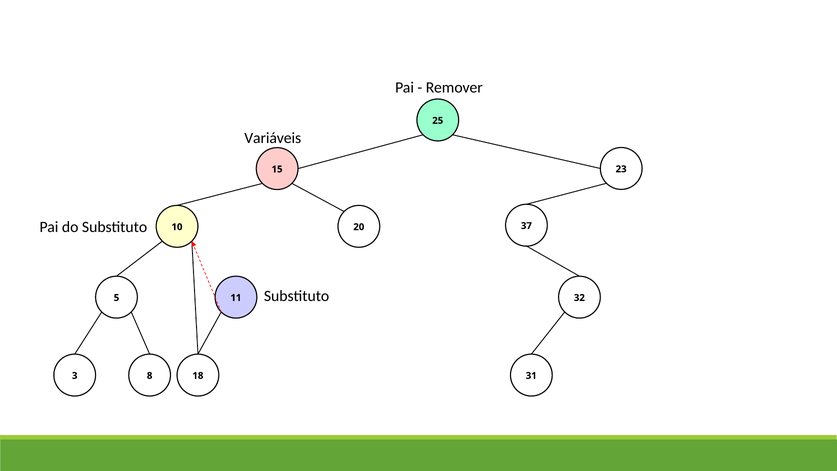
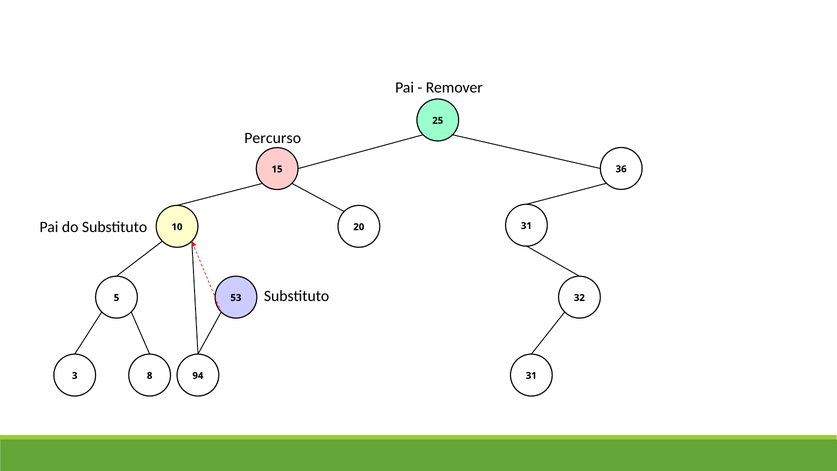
Variáveis: Variáveis -> Percurso
23: 23 -> 36
20 37: 37 -> 31
11: 11 -> 53
18: 18 -> 94
